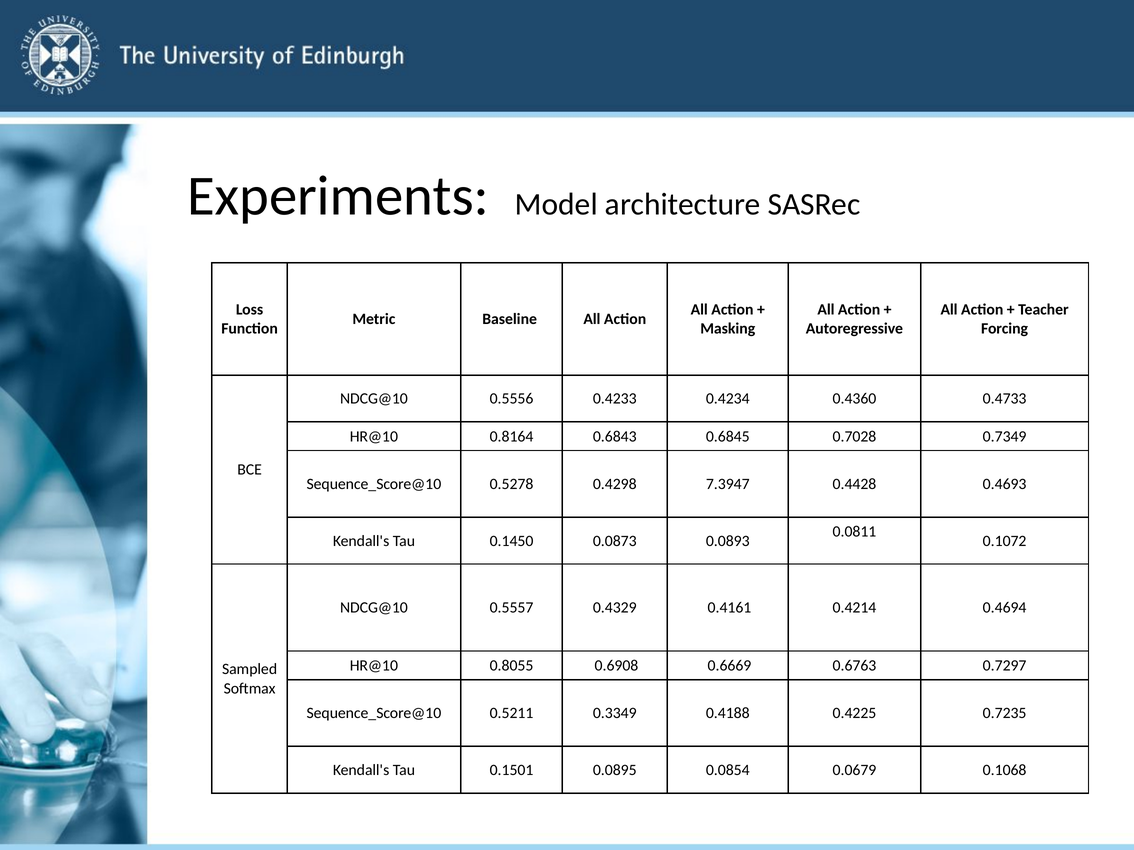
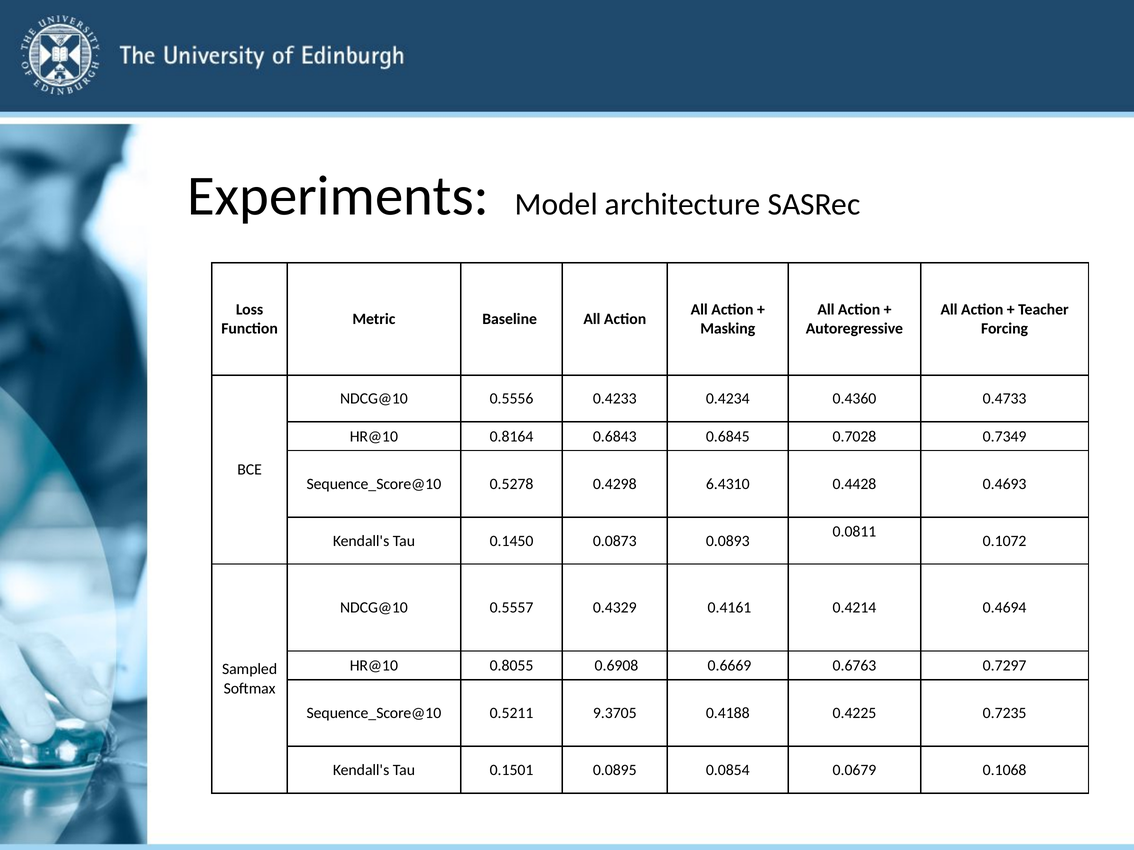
7.3947: 7.3947 -> 6.4310
0.3349: 0.3349 -> 9.3705
